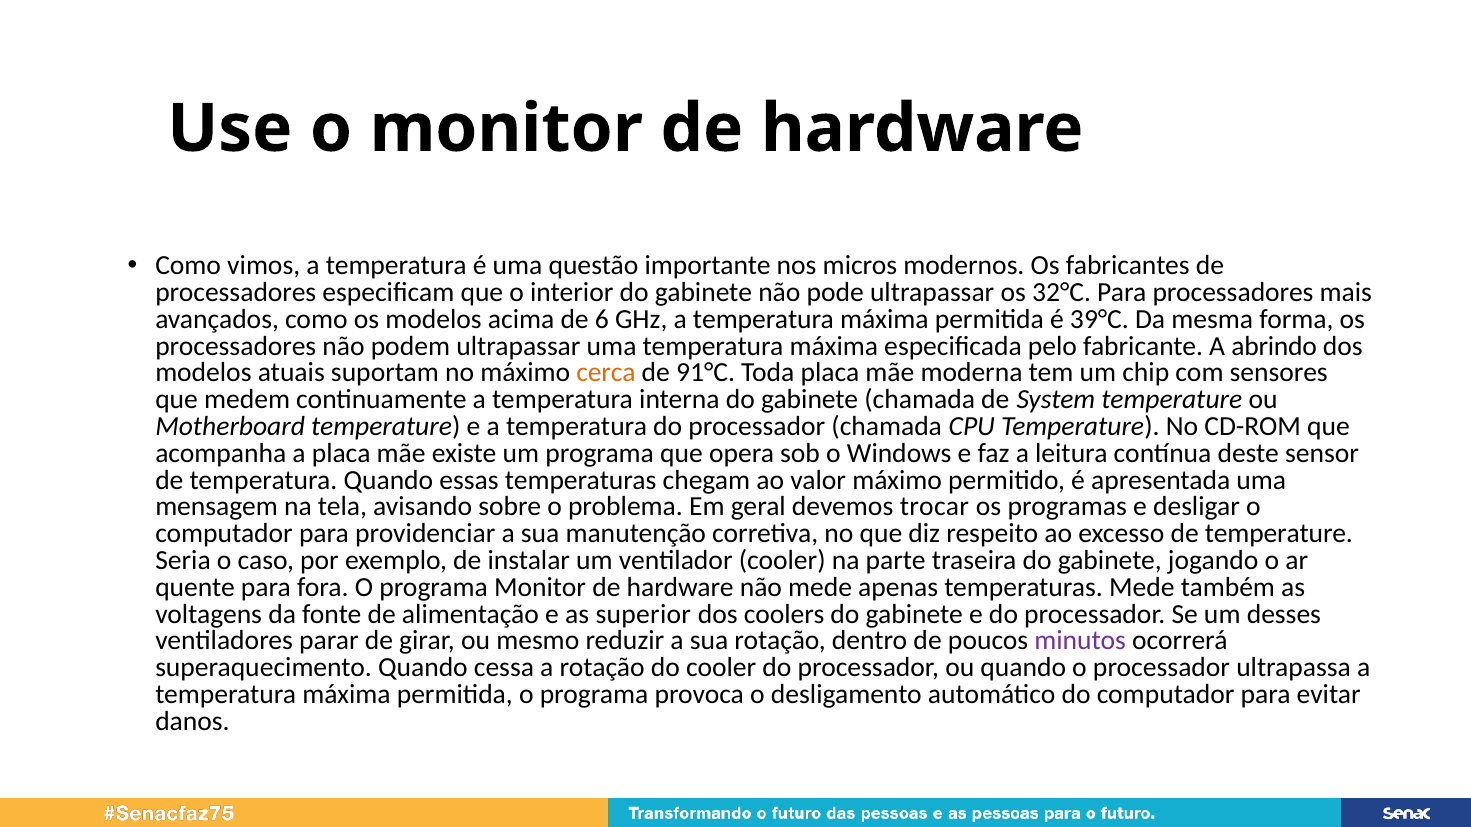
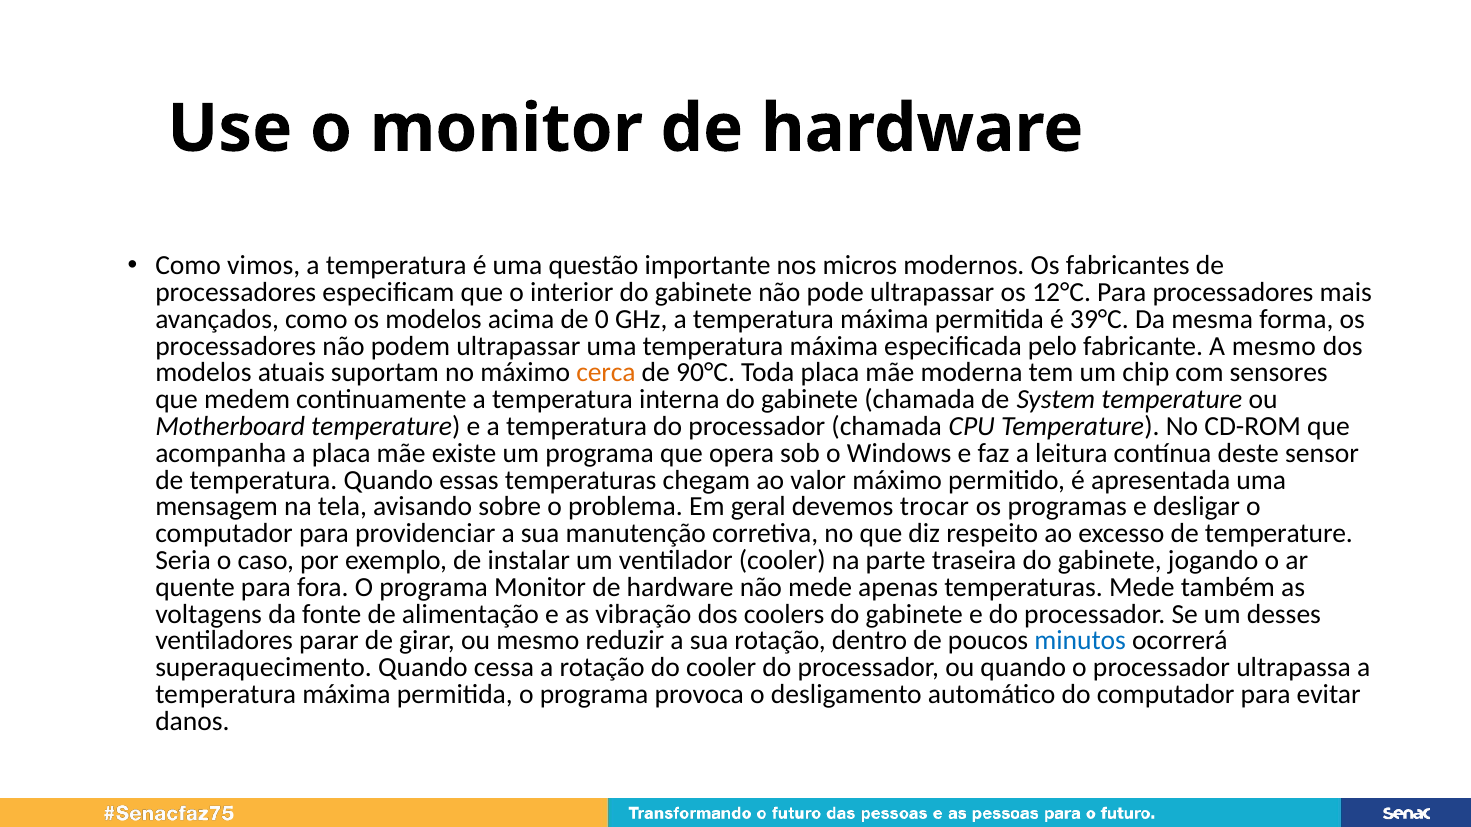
32°C: 32°C -> 12°C
6: 6 -> 0
A abrindo: abrindo -> mesmo
91°C: 91°C -> 90°C
superior: superior -> vibração
minutos colour: purple -> blue
